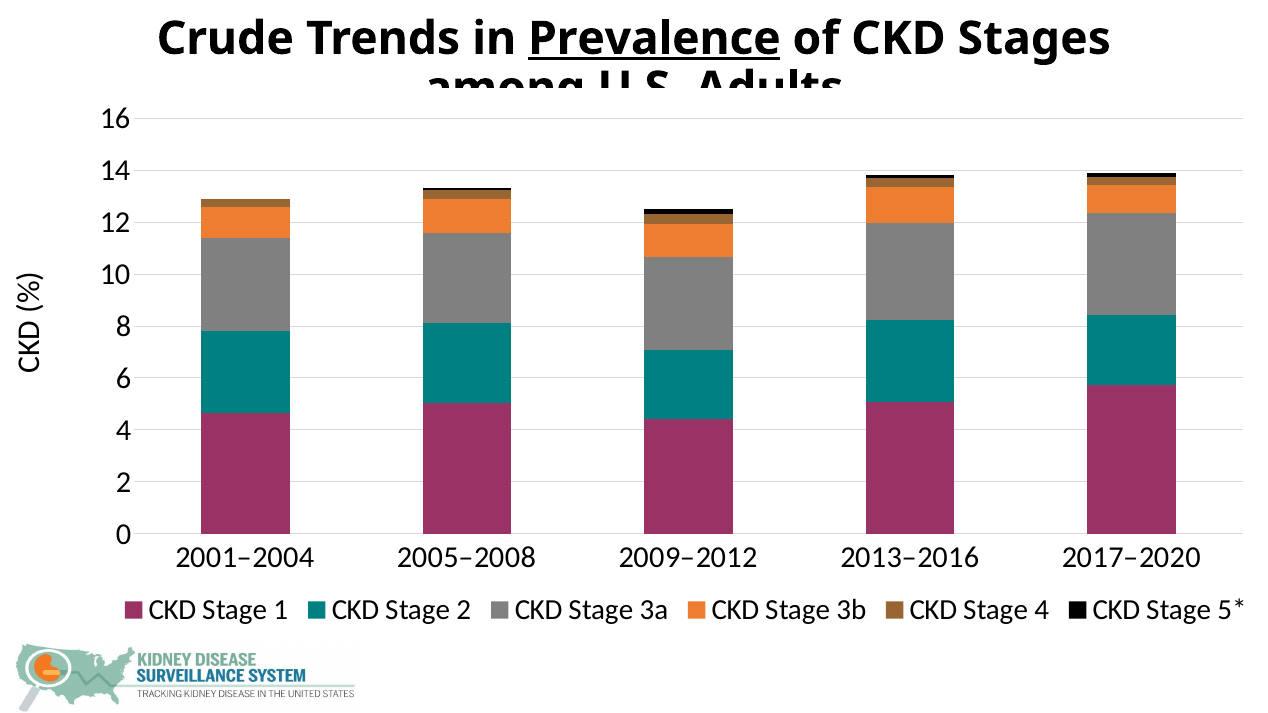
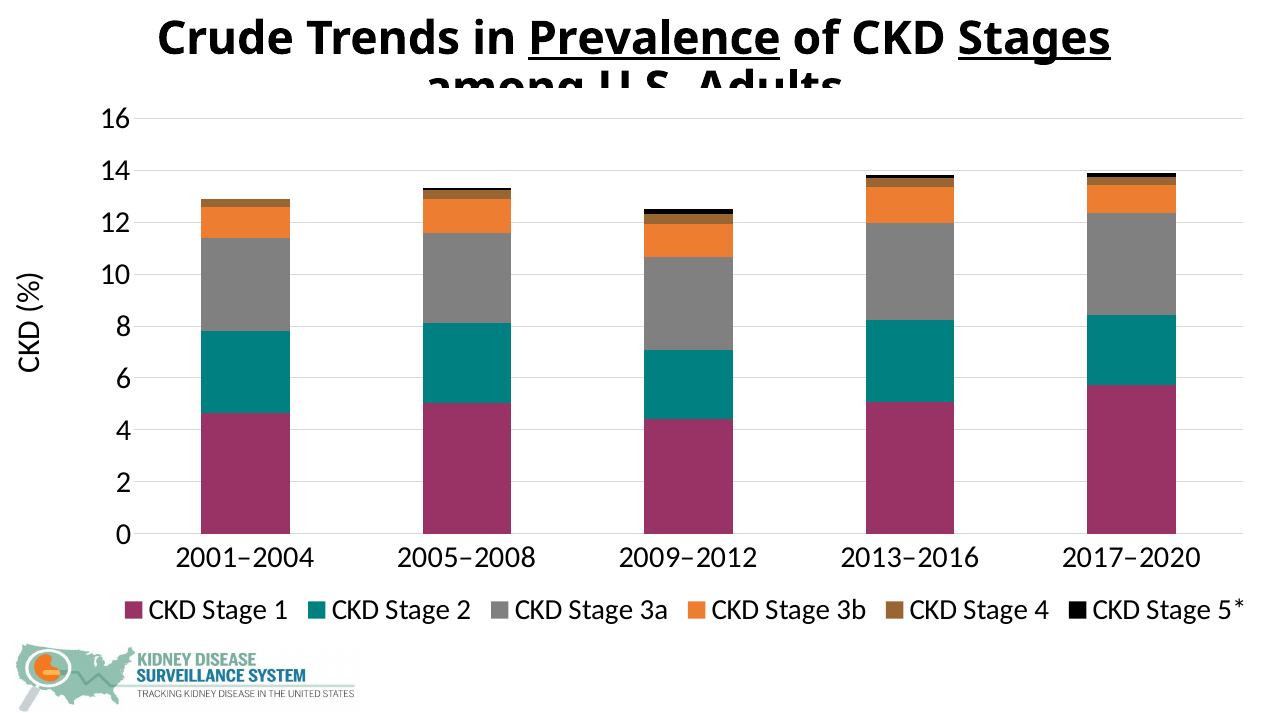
Stages underline: none -> present
